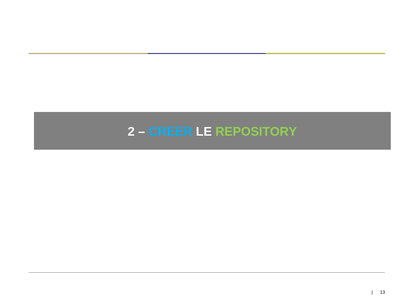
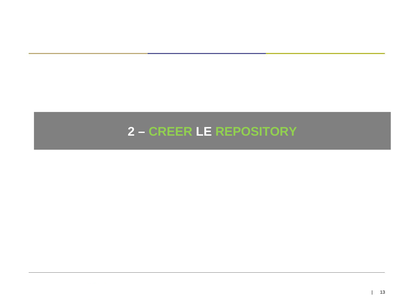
CREER colour: light blue -> light green
